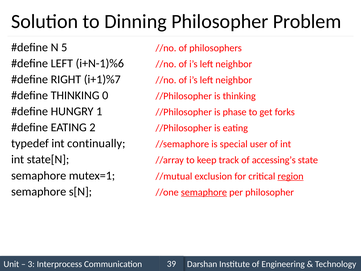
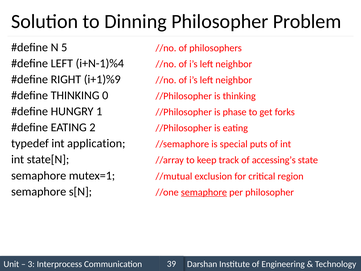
i+N-1)%6: i+N-1)%6 -> i+N-1)%4
i+1)%7: i+1)%7 -> i+1)%9
continually: continually -> application
user: user -> puts
region underline: present -> none
